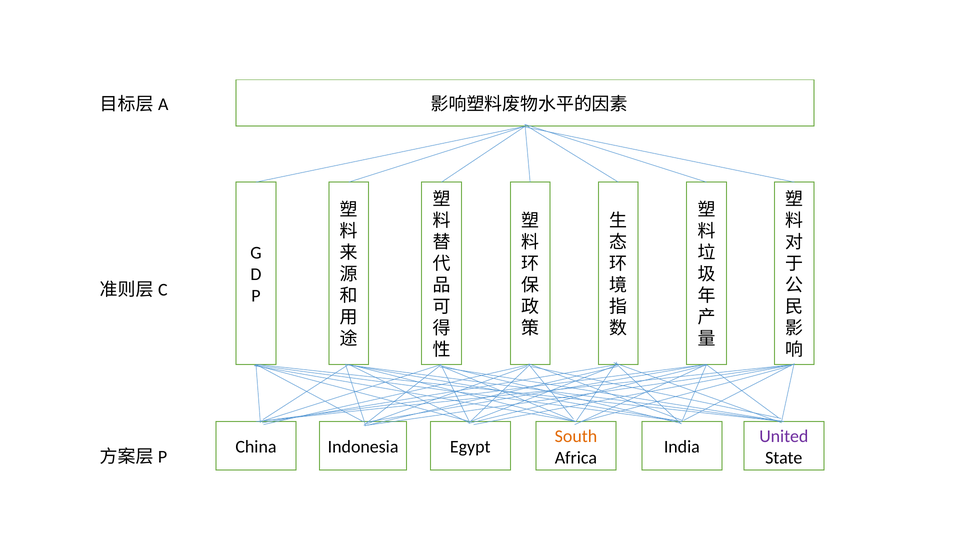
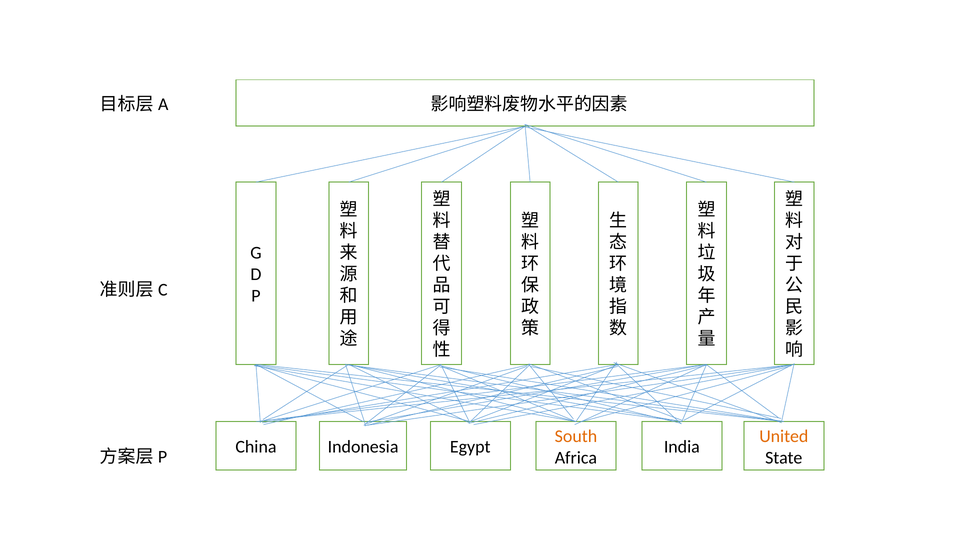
United colour: purple -> orange
